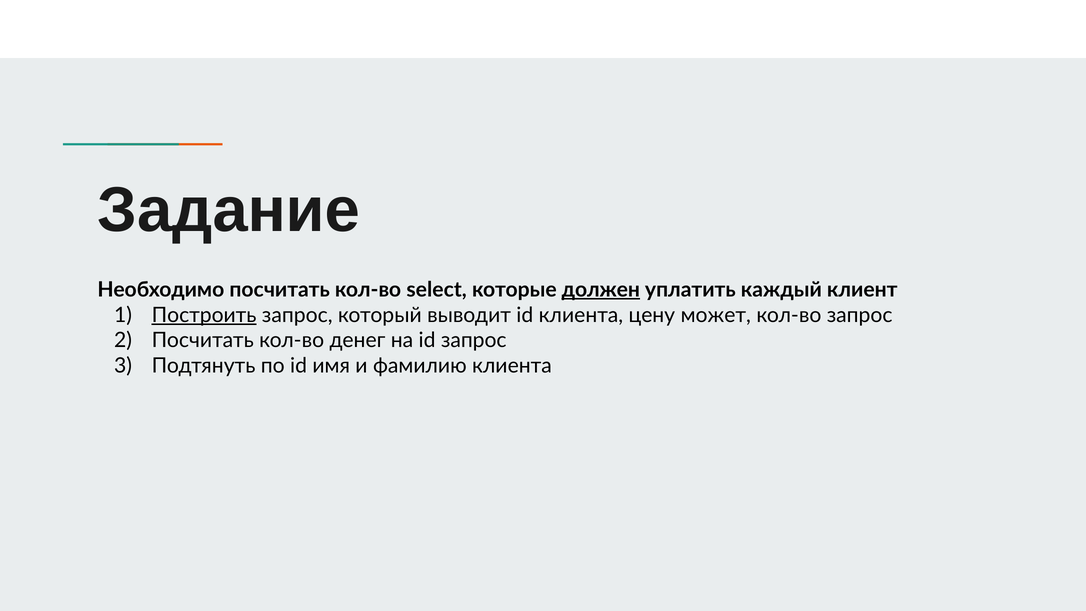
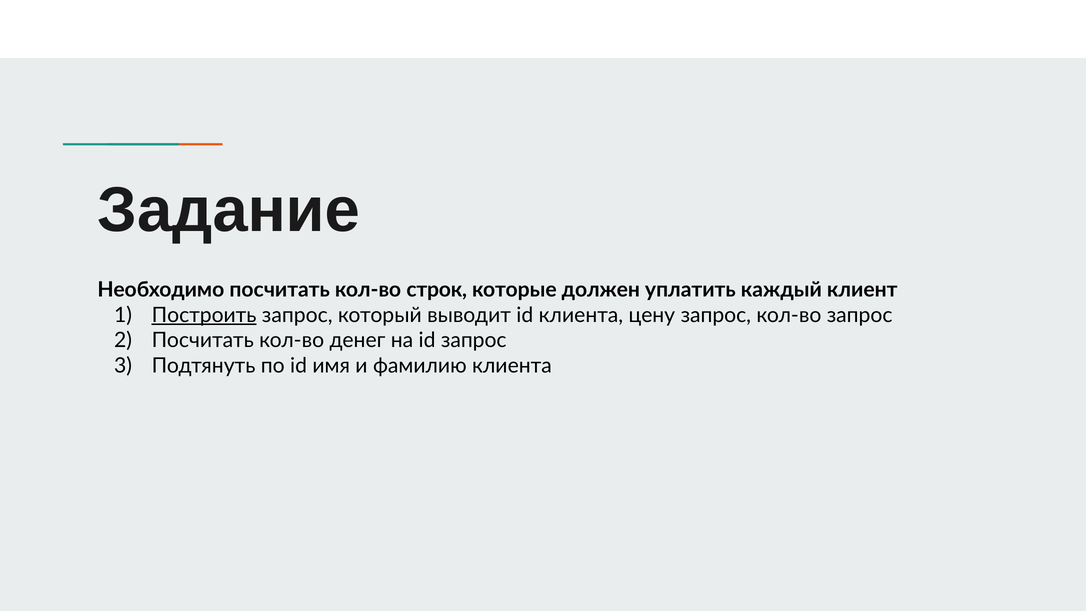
select: select -> строк
должен underline: present -> none
цену может: может -> запрос
